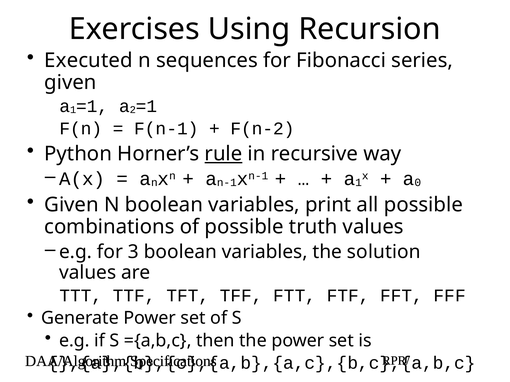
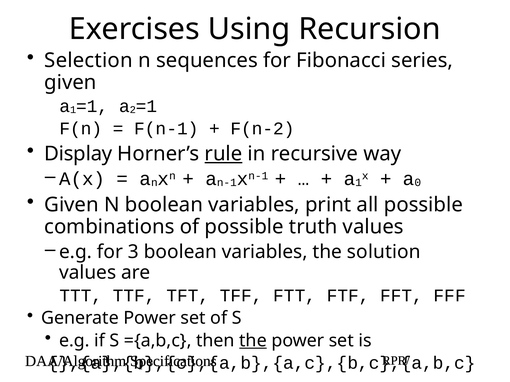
Executed: Executed -> Selection
Python: Python -> Display
the at (253, 341) underline: none -> present
